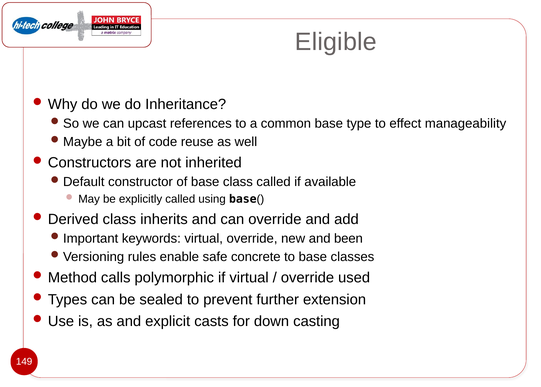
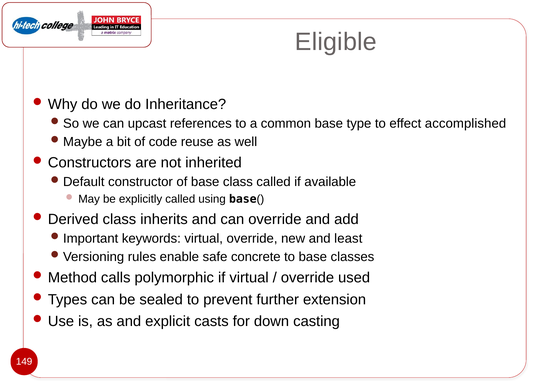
manageability: manageability -> accomplished
been: been -> least
